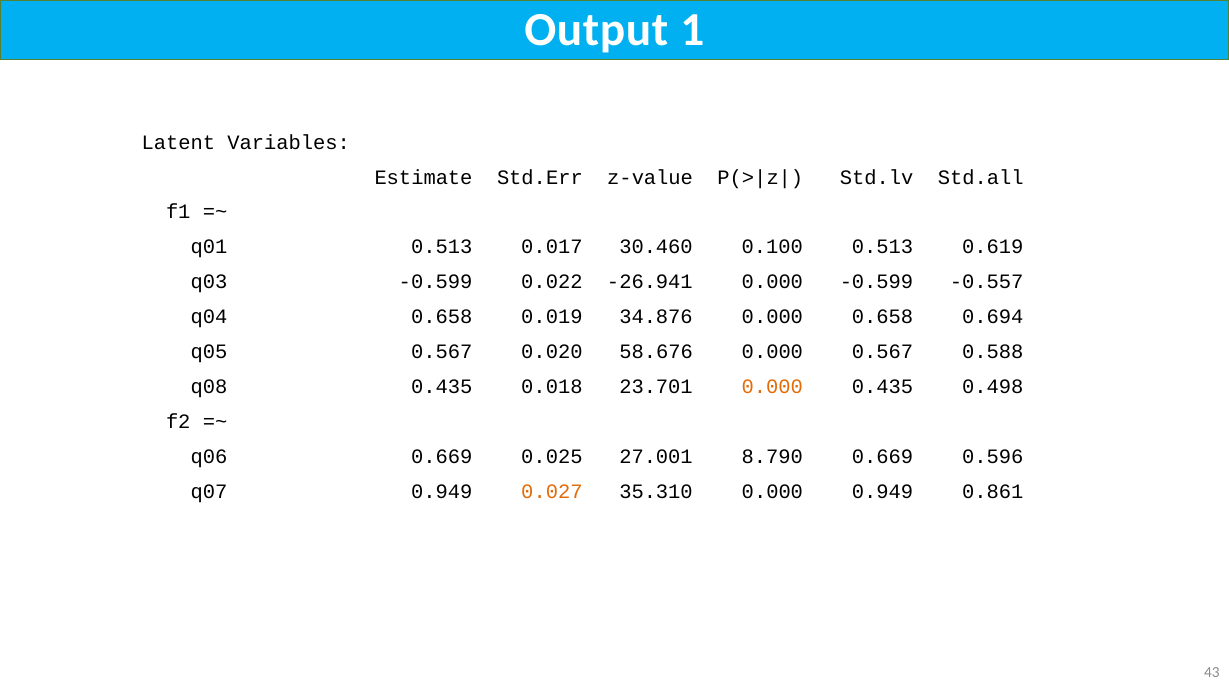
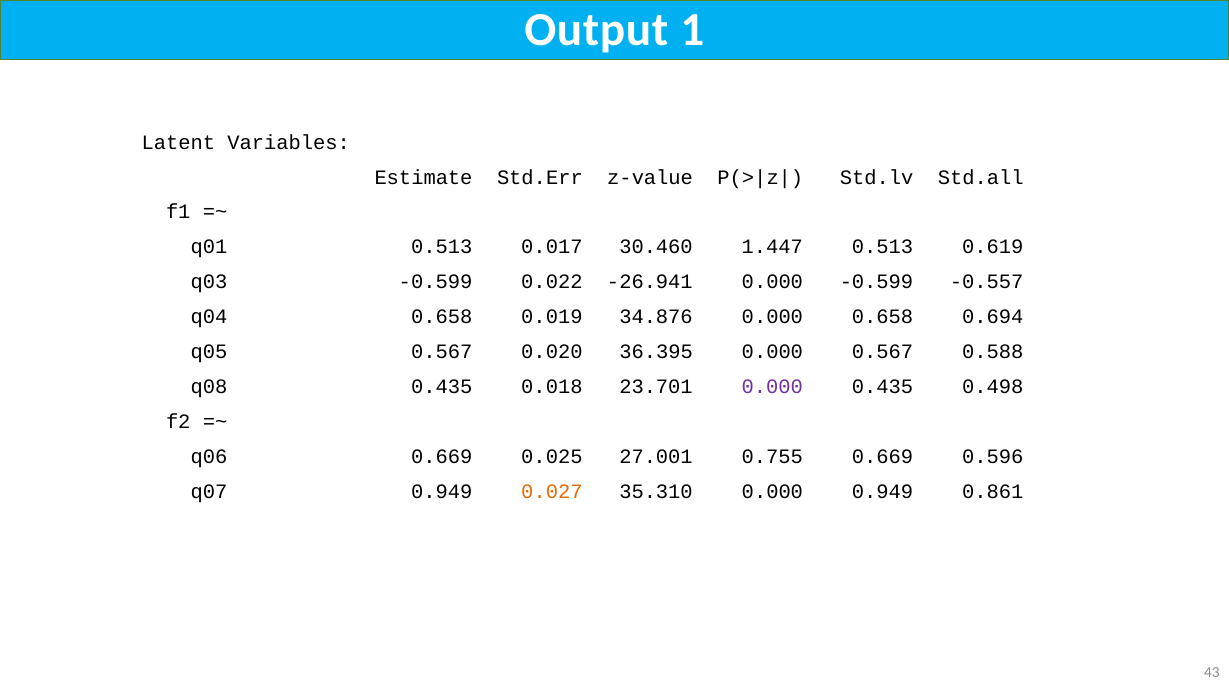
0.100: 0.100 -> 1.447
58.676: 58.676 -> 36.395
0.000 at (772, 387) colour: orange -> purple
8.790: 8.790 -> 0.755
